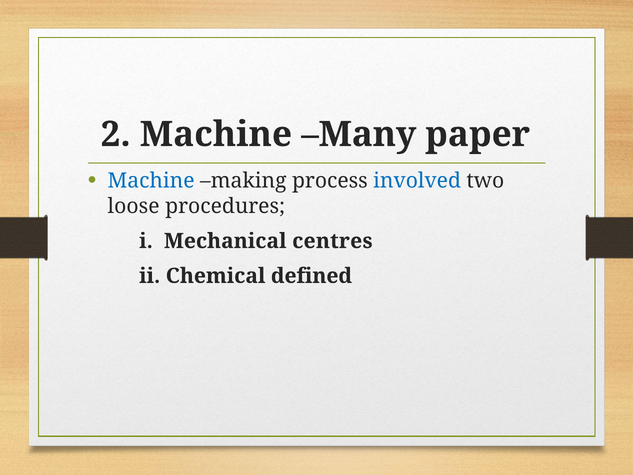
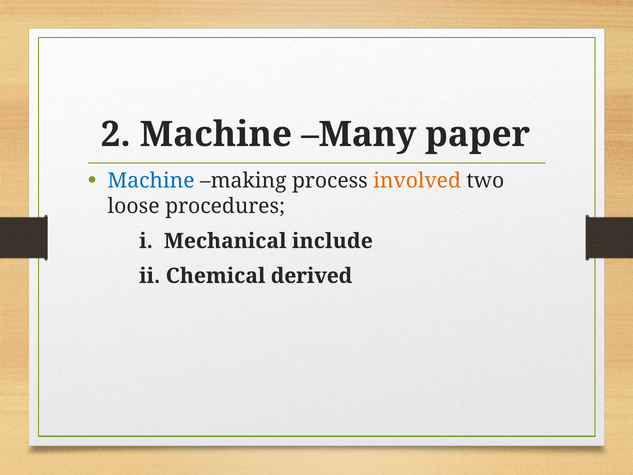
involved colour: blue -> orange
centres: centres -> include
defined: defined -> derived
